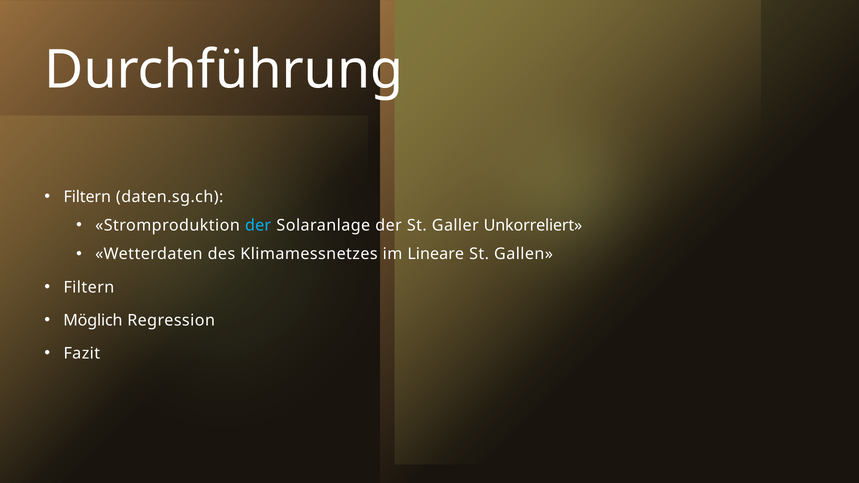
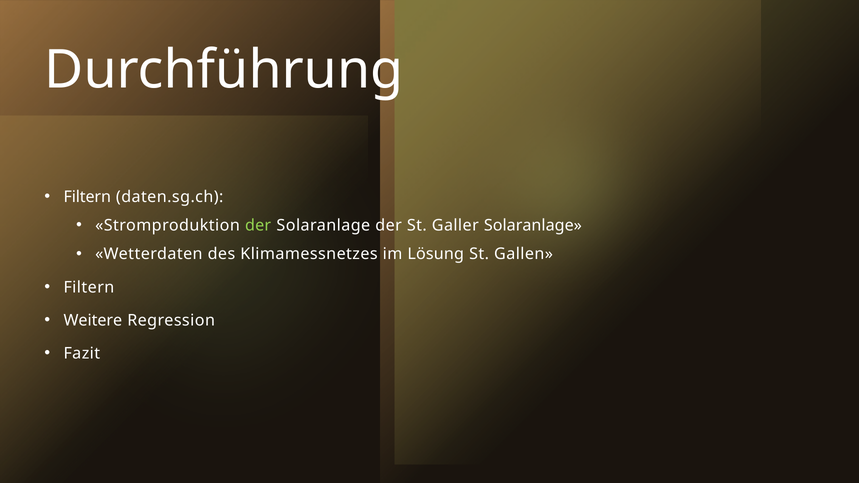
der at (258, 226) colour: light blue -> light green
Galler Unkorreliert: Unkorreliert -> Solaranlage
Lineare: Lineare -> Lösung
Möglich: Möglich -> Weitere
